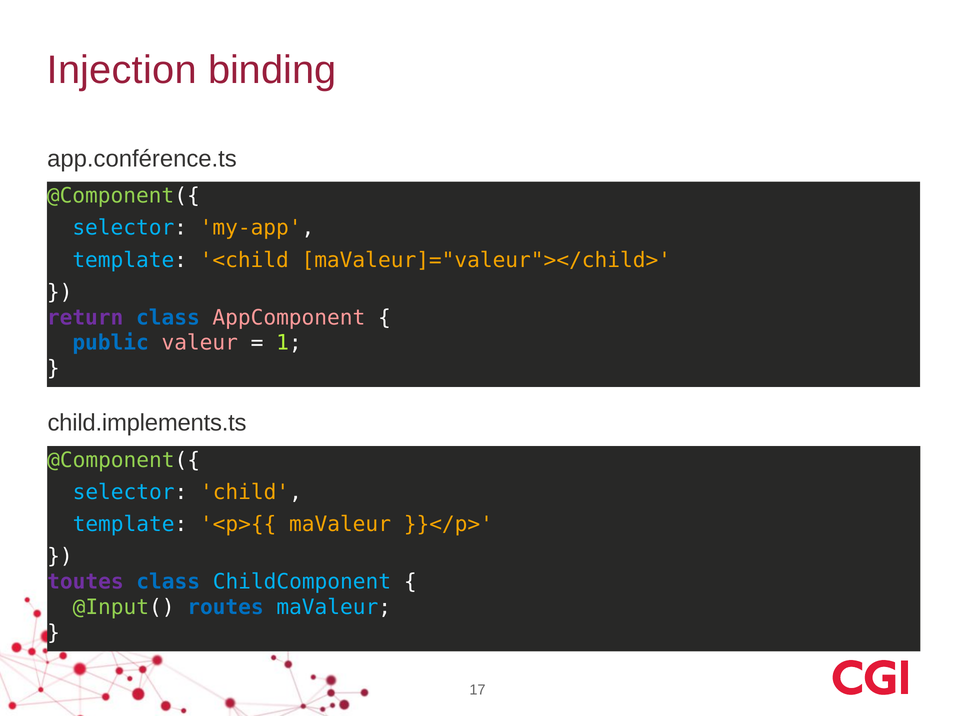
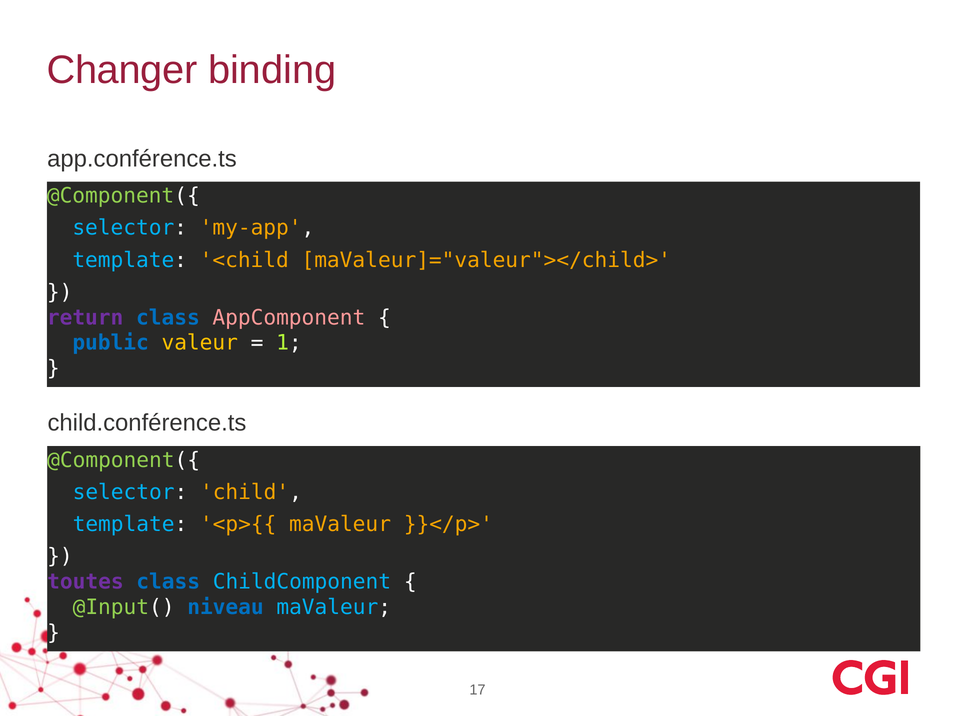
Injection: Injection -> Changer
valeur colour: pink -> yellow
child.implements.ts: child.implements.ts -> child.conférence.ts
routes: routes -> niveau
